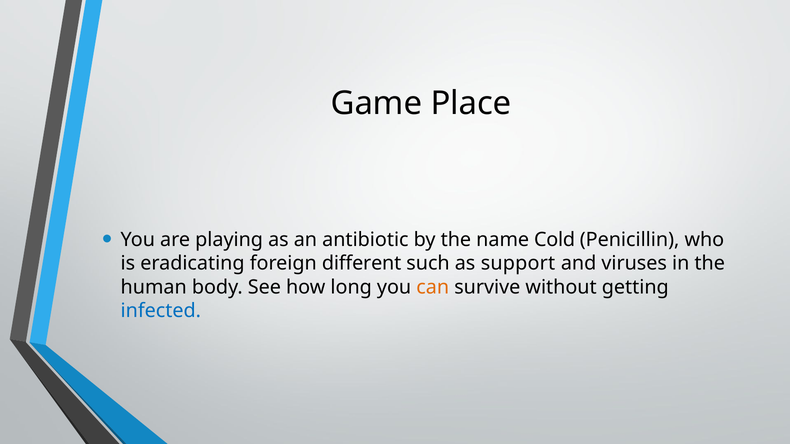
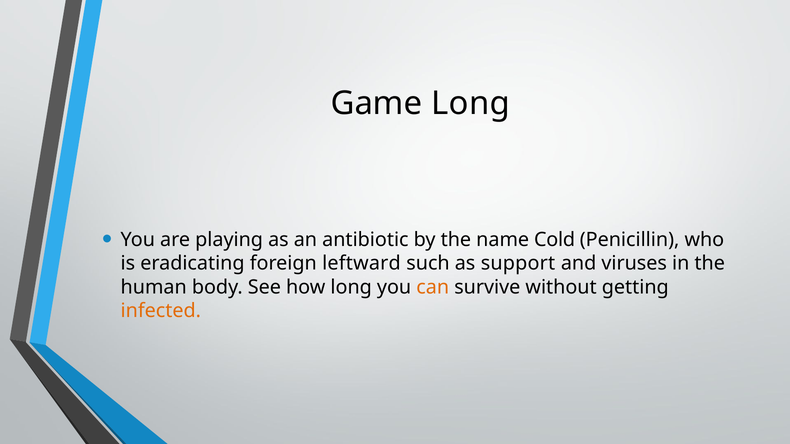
Game Place: Place -> Long
different: different -> leftward
infected colour: blue -> orange
